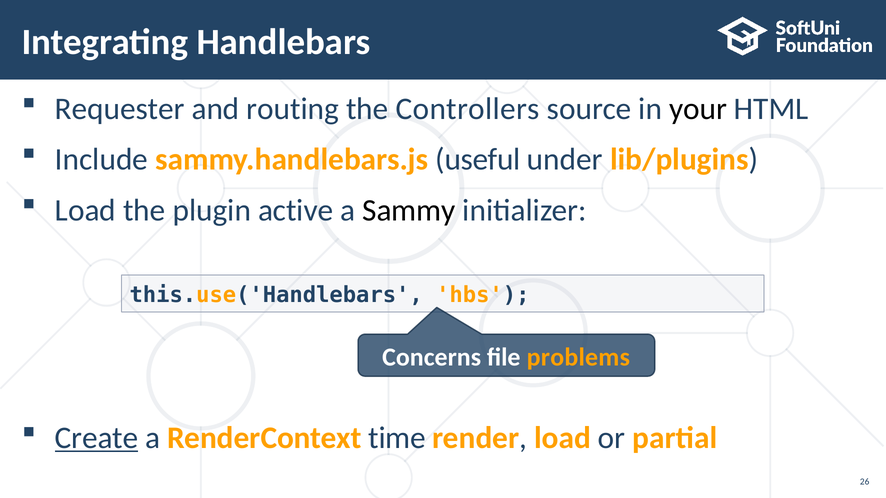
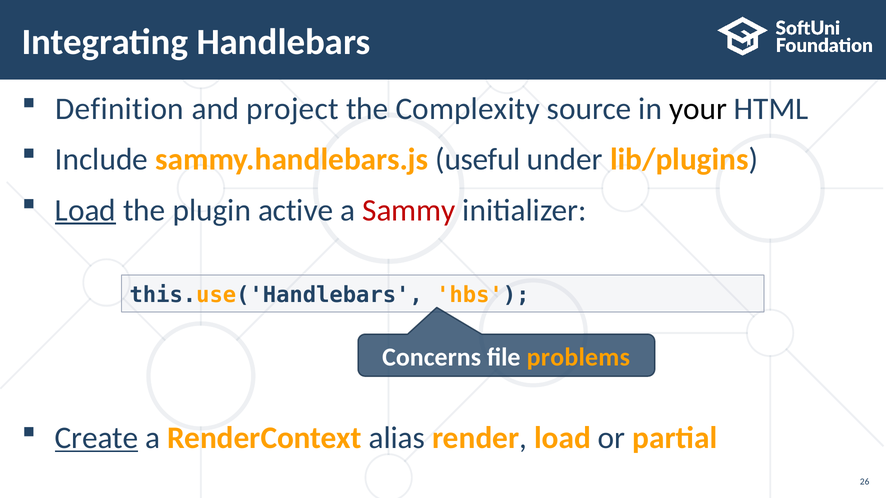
Requester: Requester -> Definition
routing: routing -> project
Controllers: Controllers -> Complexity
Load at (85, 210) underline: none -> present
Sammy colour: black -> red
time: time -> alias
